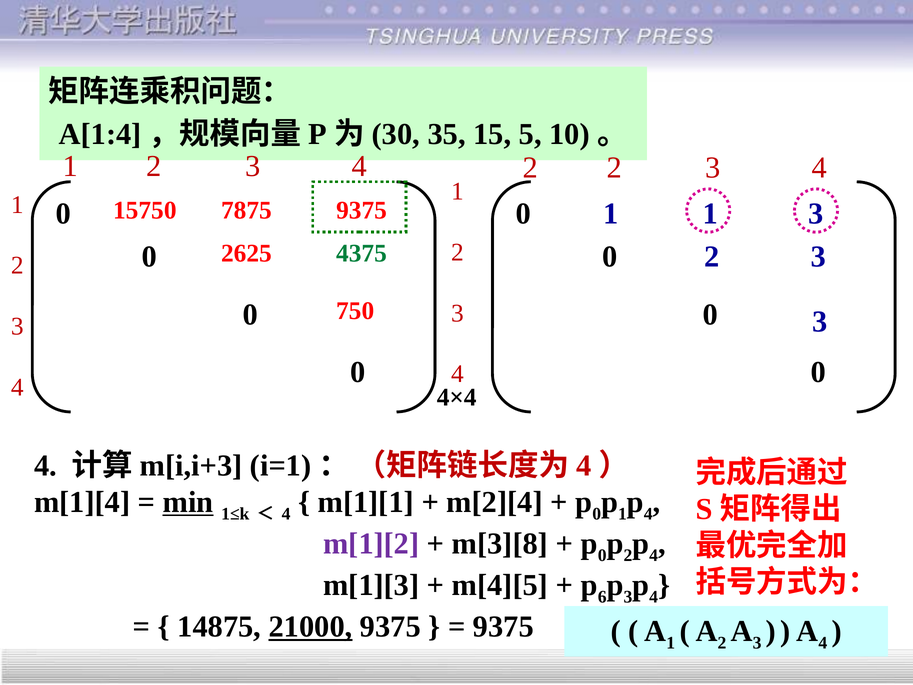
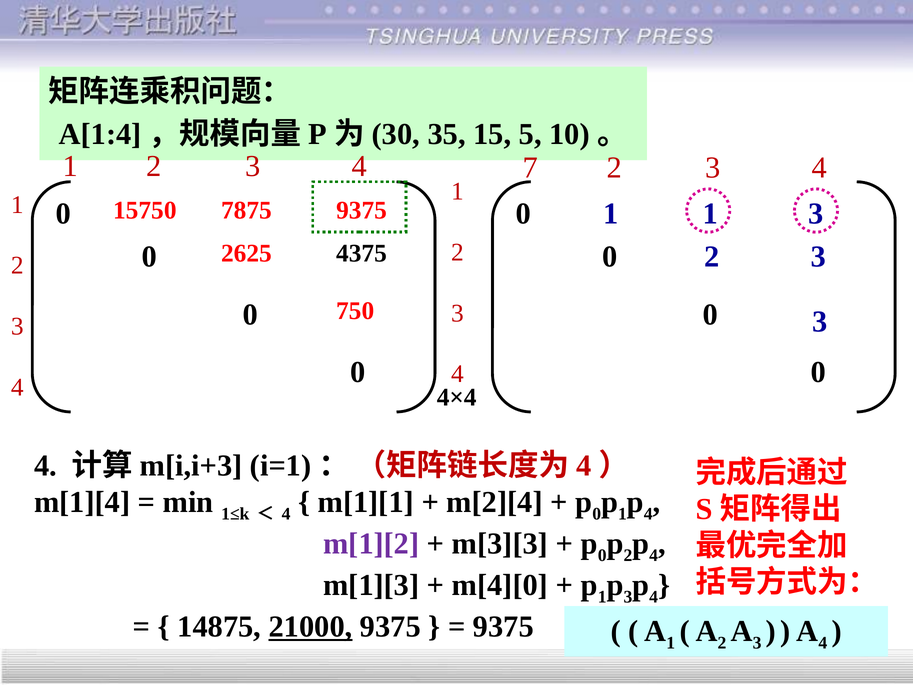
4 2: 2 -> 7
4375 colour: green -> black
min underline: present -> none
m[3][8: m[3][8 -> m[3][3
m[4][5: m[4][5 -> m[4][0
6 at (602, 597): 6 -> 1
